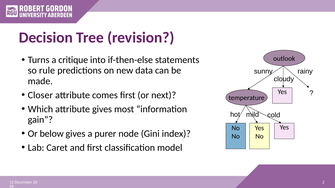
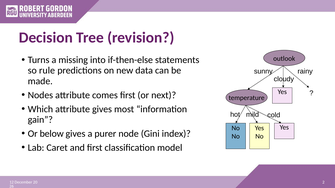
critique: critique -> missing
Closer: Closer -> Nodes
